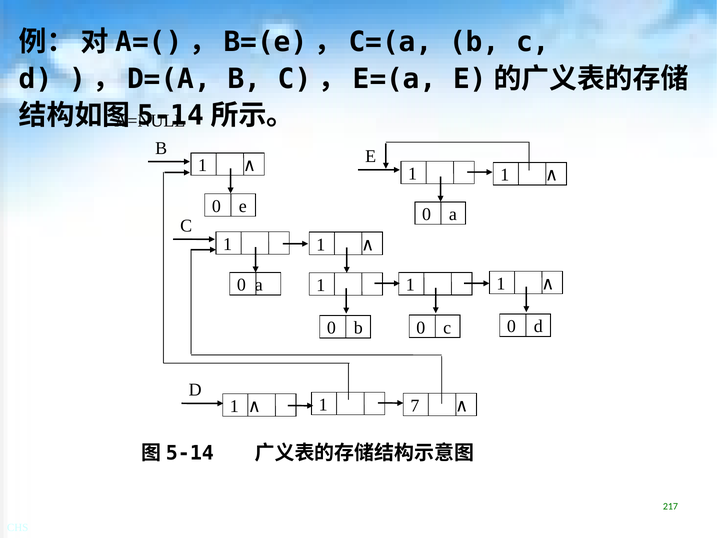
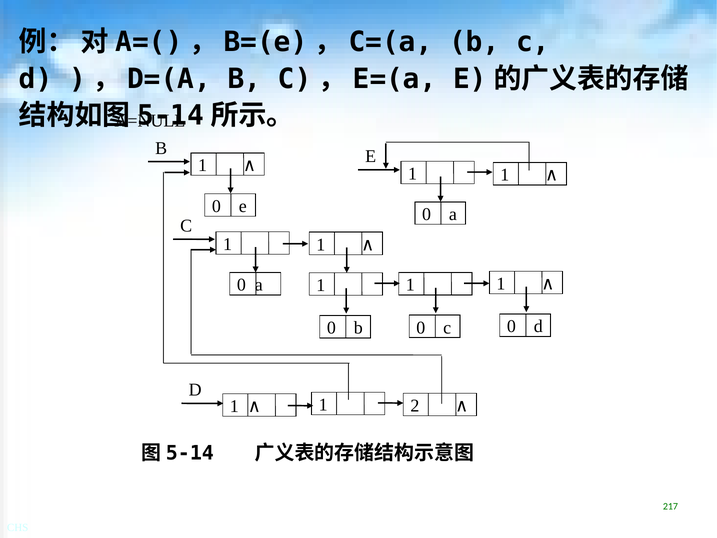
7: 7 -> 2
